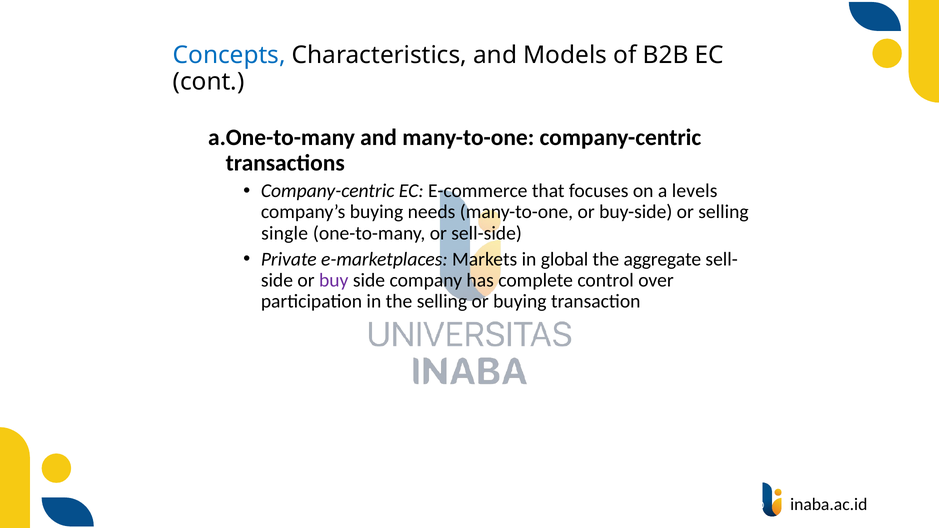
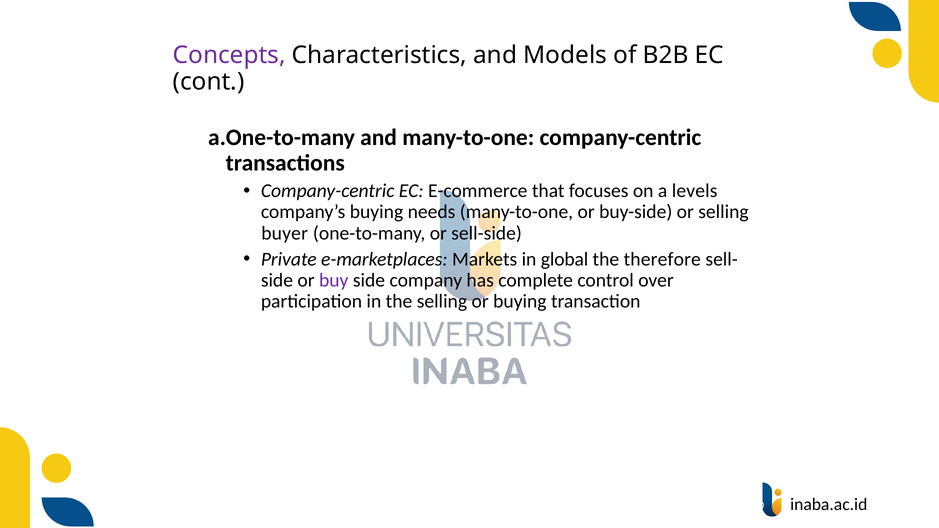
Concepts colour: blue -> purple
single: single -> buyer
aggregate: aggregate -> therefore
